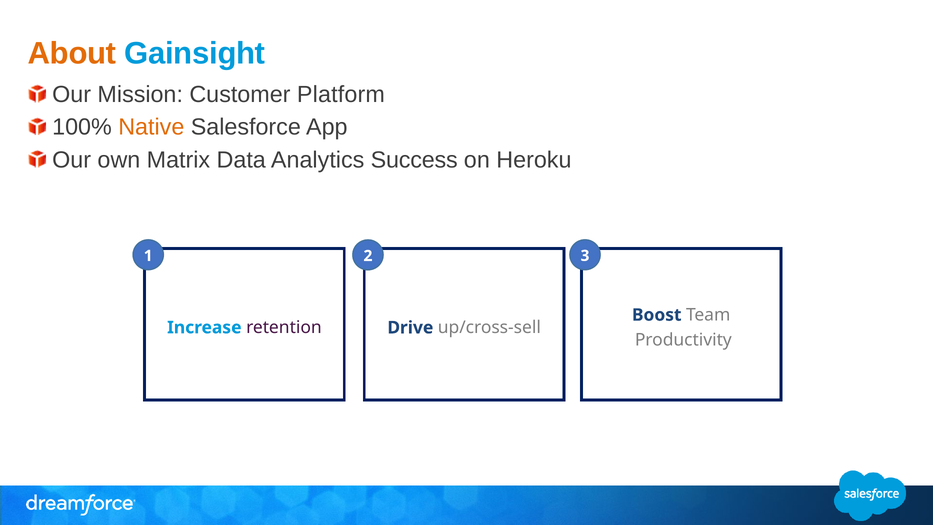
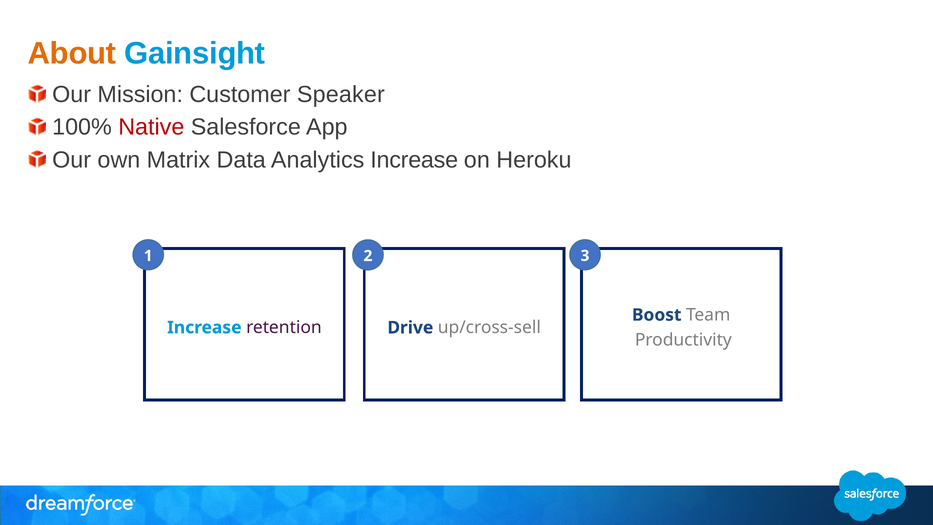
Platform: Platform -> Speaker
Native colour: orange -> red
Analytics Success: Success -> Increase
